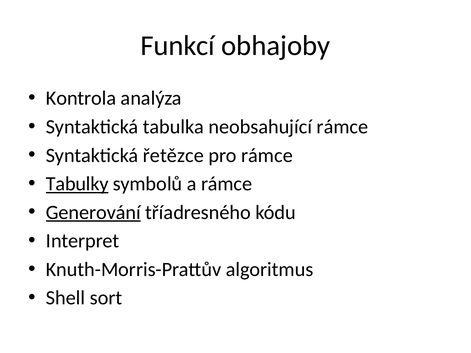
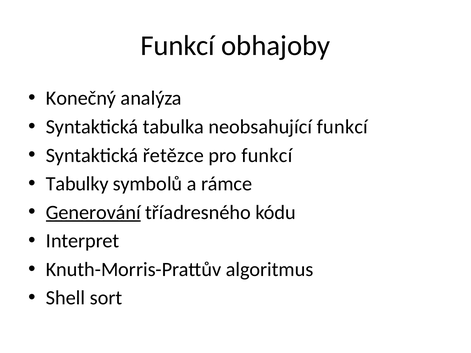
Kontrola: Kontrola -> Konečný
neobsahující rámce: rámce -> funkcí
pro rámce: rámce -> funkcí
Tabulky underline: present -> none
